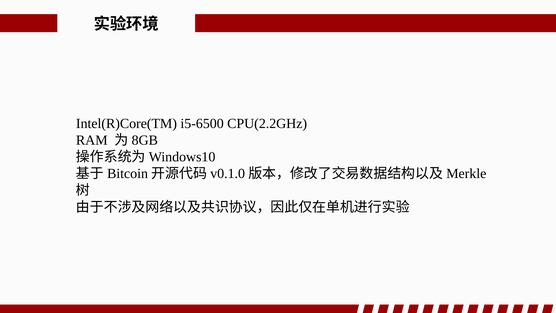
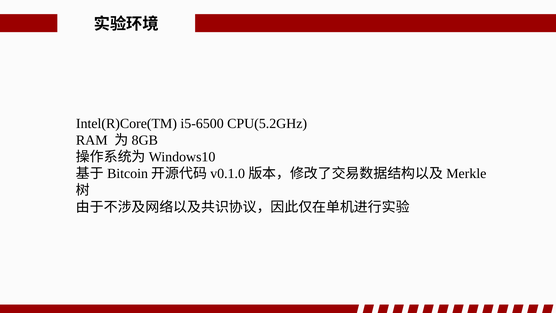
CPU(2.2GHz: CPU(2.2GHz -> CPU(5.2GHz
